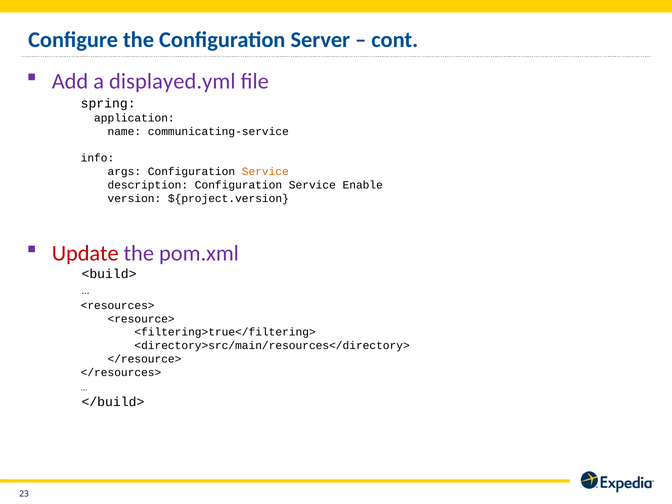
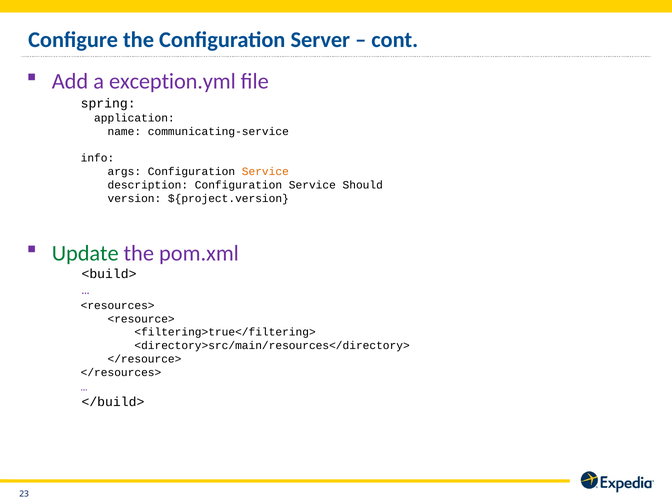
displayed.yml: displayed.yml -> exception.yml
Enable: Enable -> Should
Update colour: red -> green
